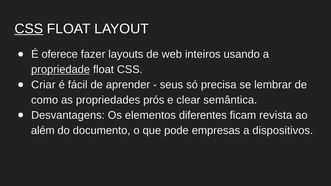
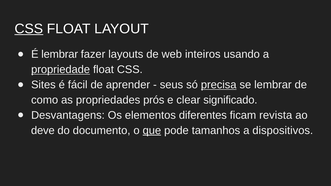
É oferece: oferece -> lembrar
Criar: Criar -> Sites
precisa underline: none -> present
semântica: semântica -> significado
além: além -> deve
que underline: none -> present
empresas: empresas -> tamanhos
